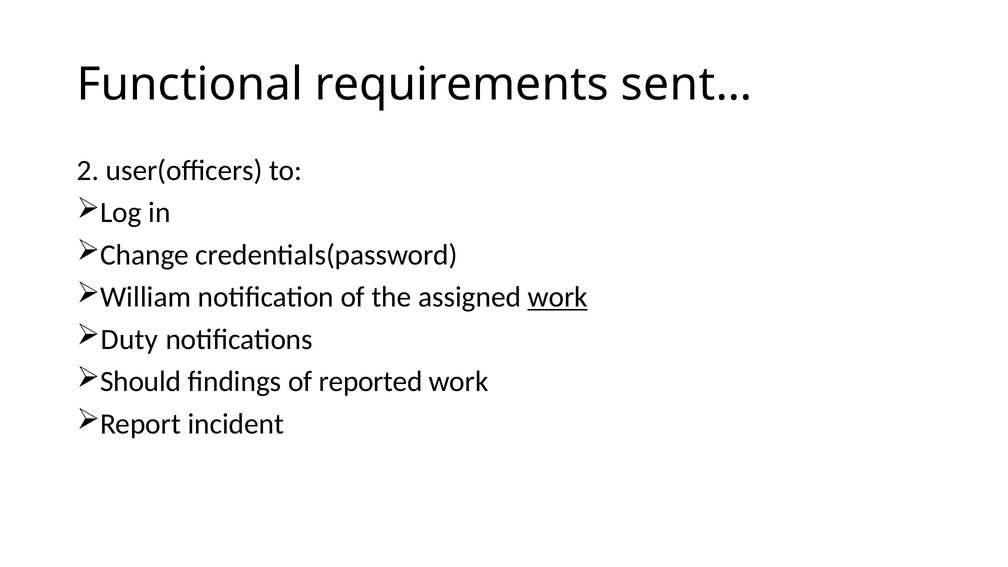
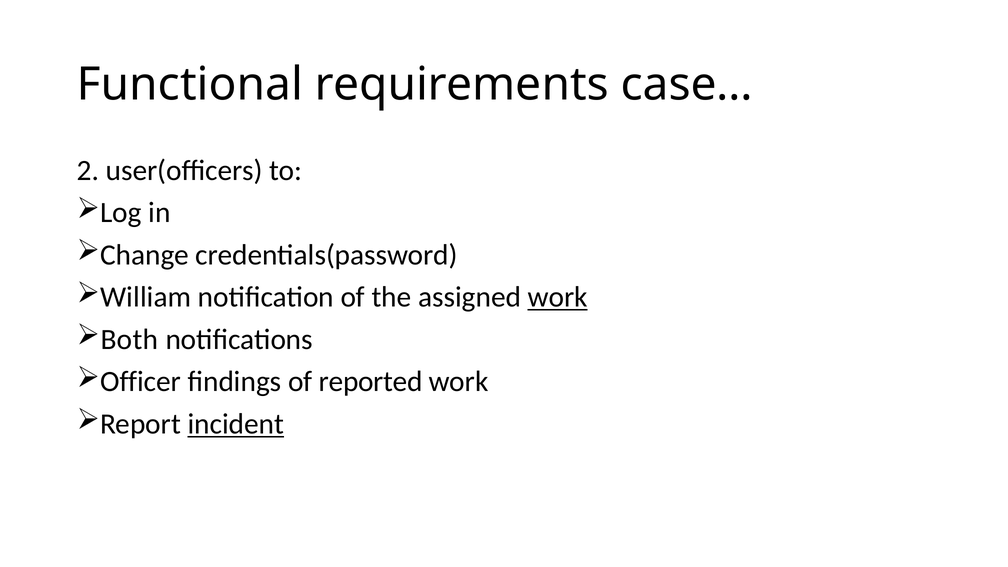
sent…: sent… -> case…
Duty: Duty -> Both
Should: Should -> Officer
incident underline: none -> present
